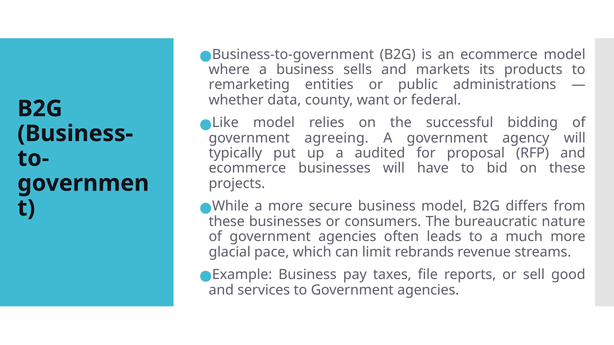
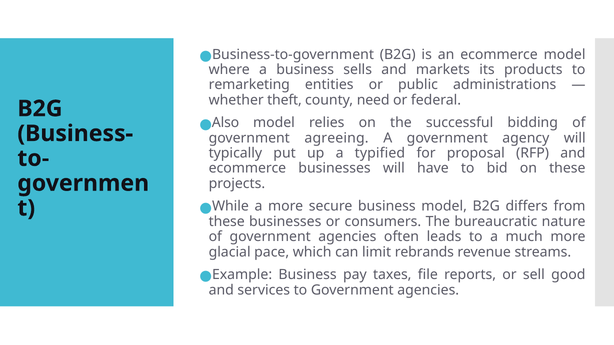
data: data -> theft
want: want -> need
Like: Like -> Also
audited: audited -> typified
